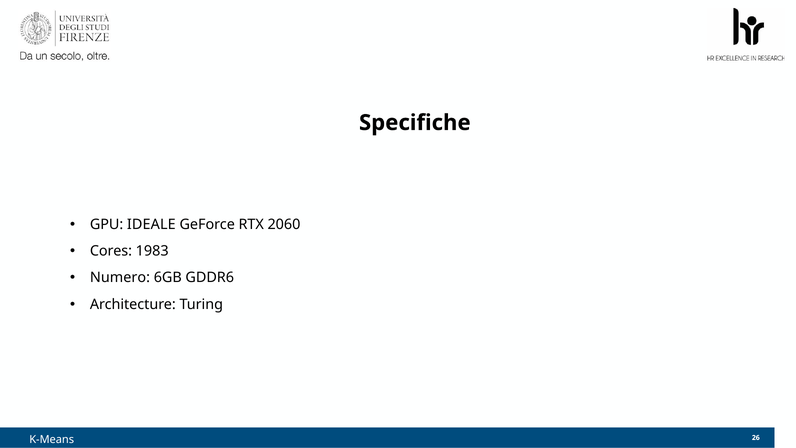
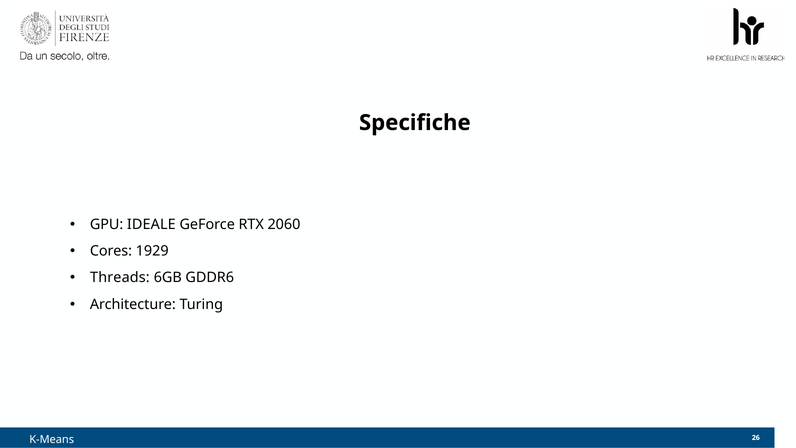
1983: 1983 -> 1929
Numero: Numero -> Threads
